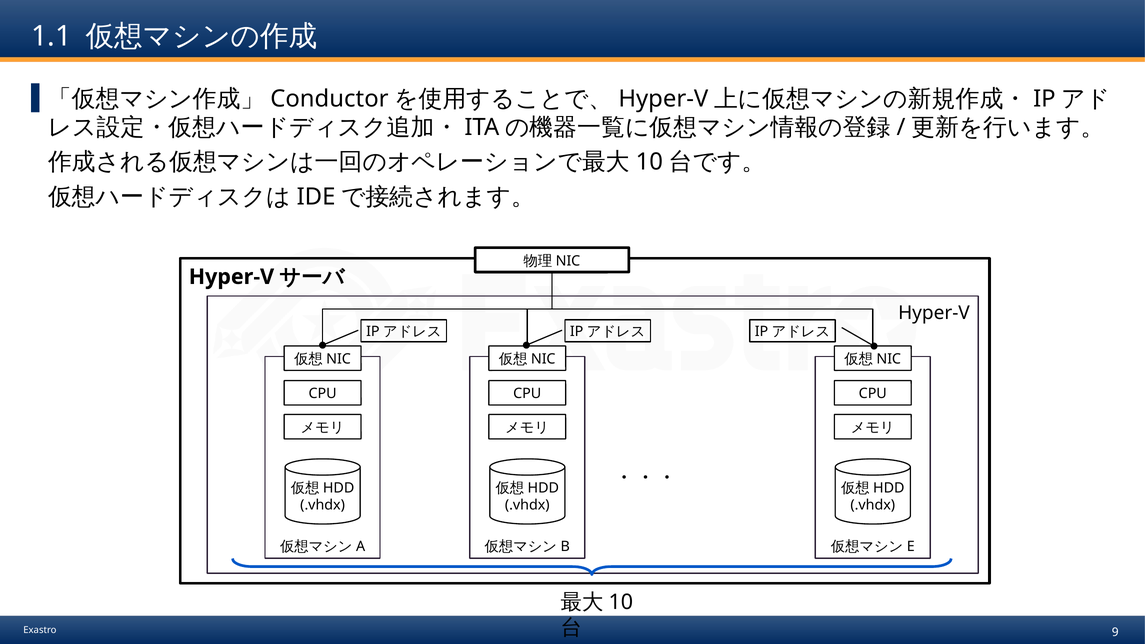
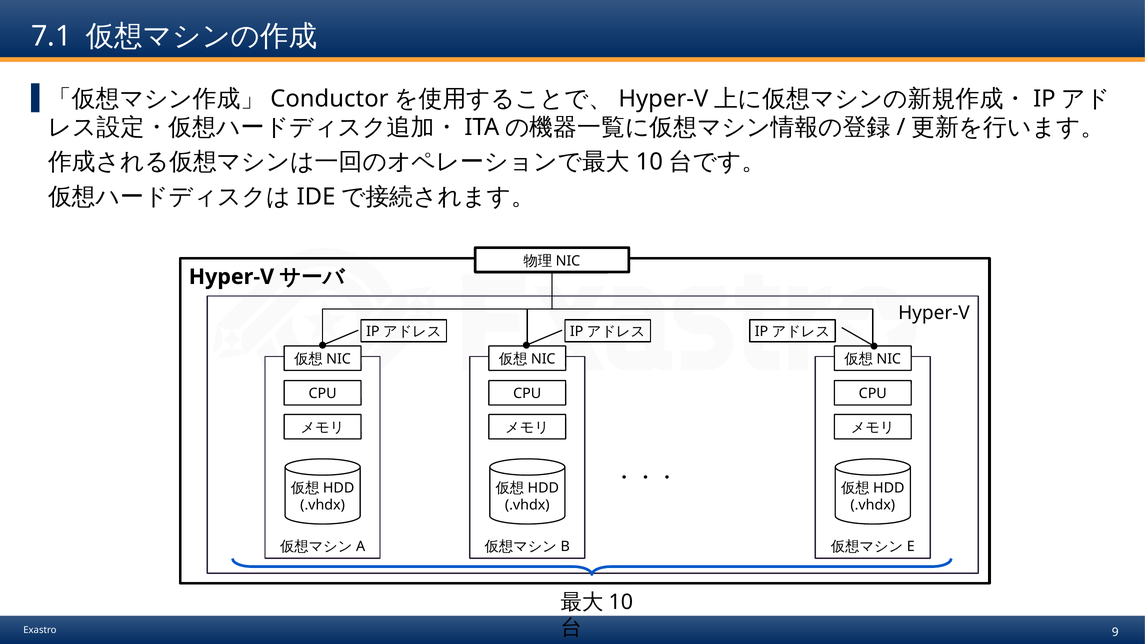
1.1: 1.1 -> 7.1
